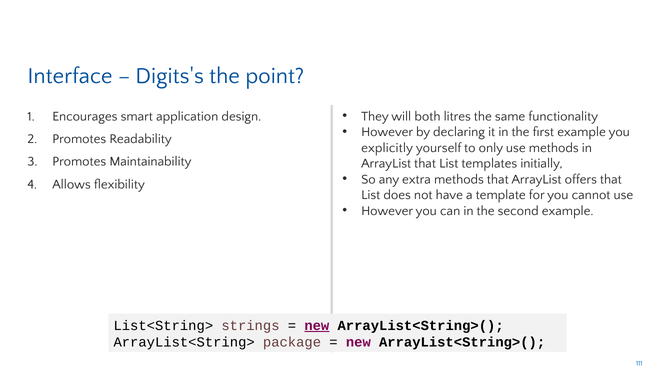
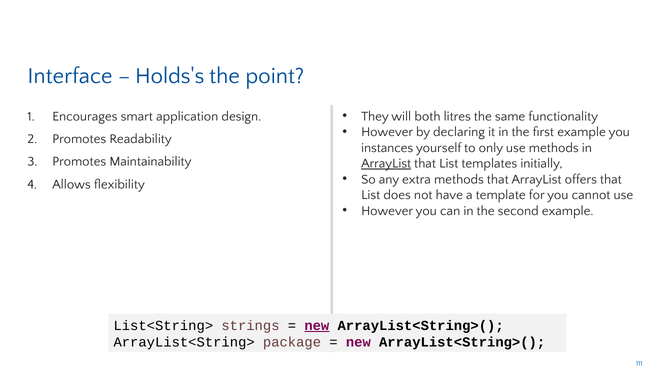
Digits's: Digits's -> Holds's
explicitly: explicitly -> instances
ArrayList at (386, 163) underline: none -> present
